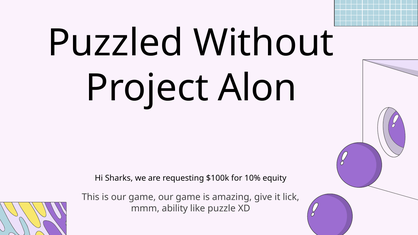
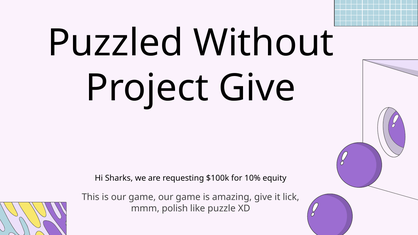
Project Alon: Alon -> Give
ability: ability -> polish
